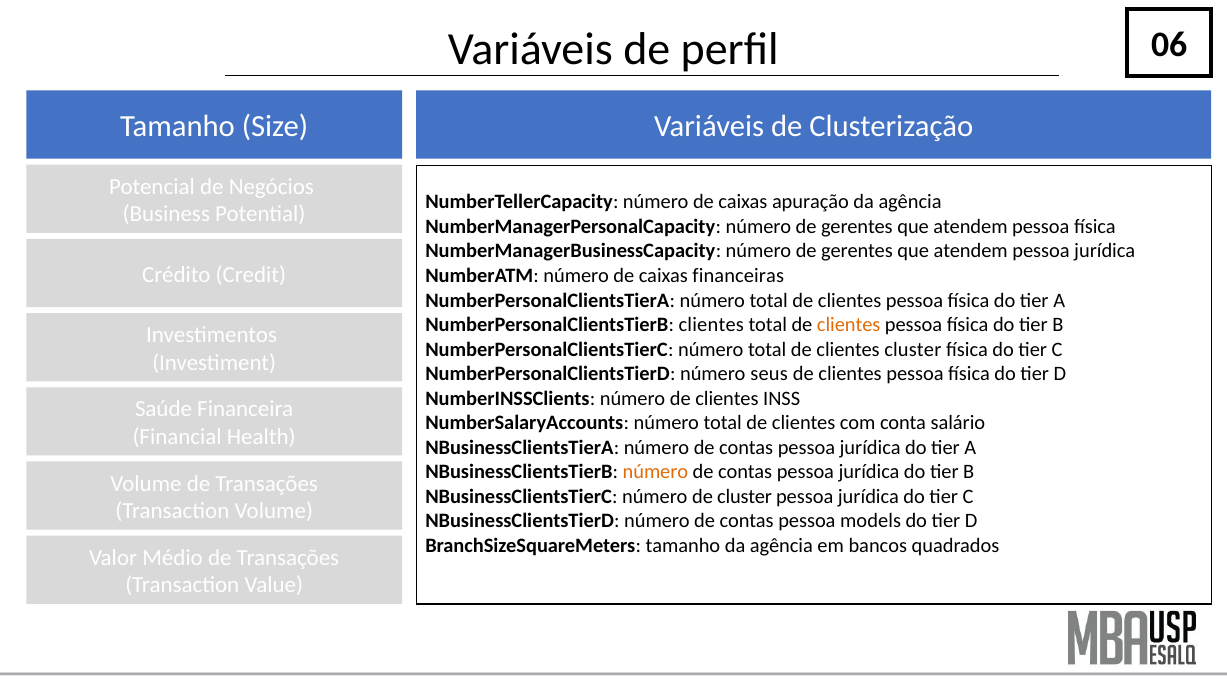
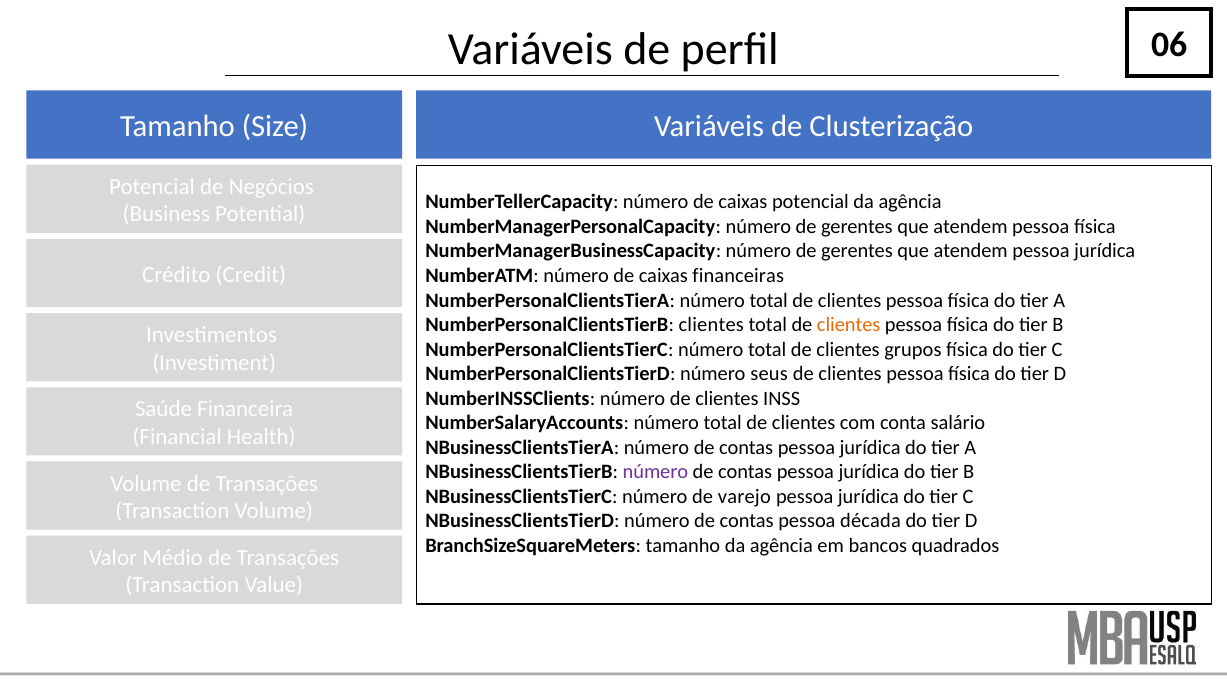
caixas apuração: apuração -> potencial
clientes cluster: cluster -> grupos
número at (655, 472) colour: orange -> purple
de cluster: cluster -> varejo
models: models -> década
